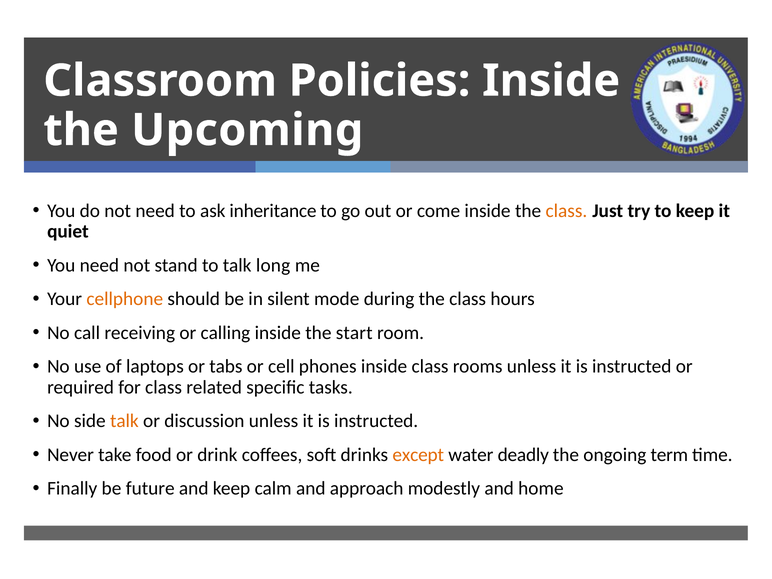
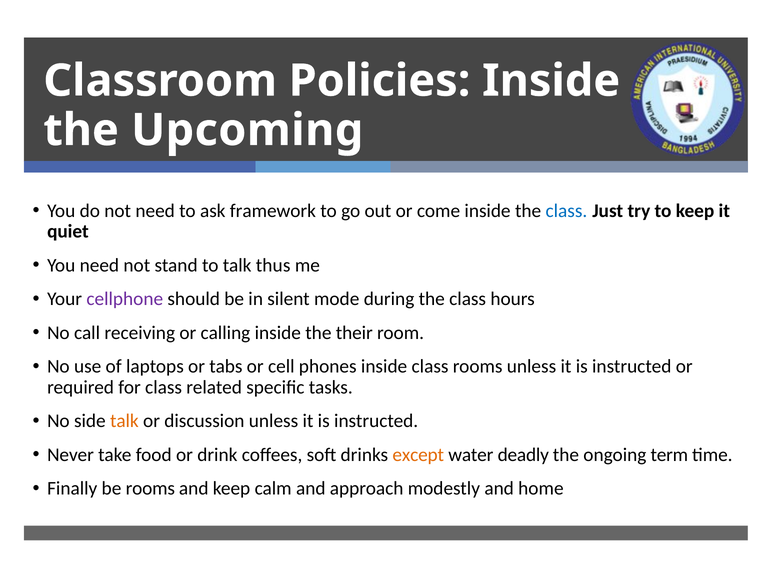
inheritance: inheritance -> framework
class at (566, 211) colour: orange -> blue
long: long -> thus
cellphone colour: orange -> purple
start: start -> their
be future: future -> rooms
